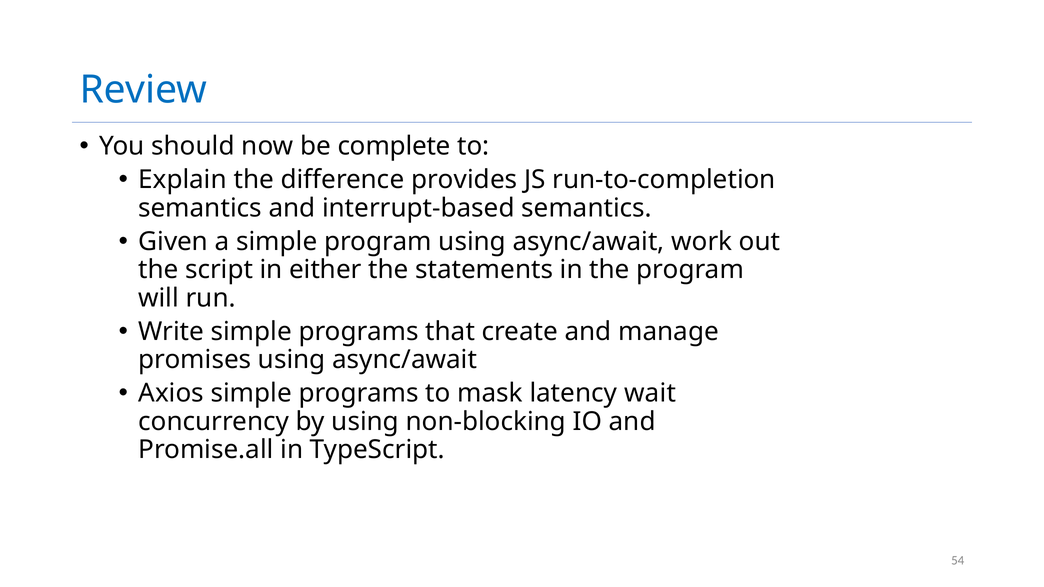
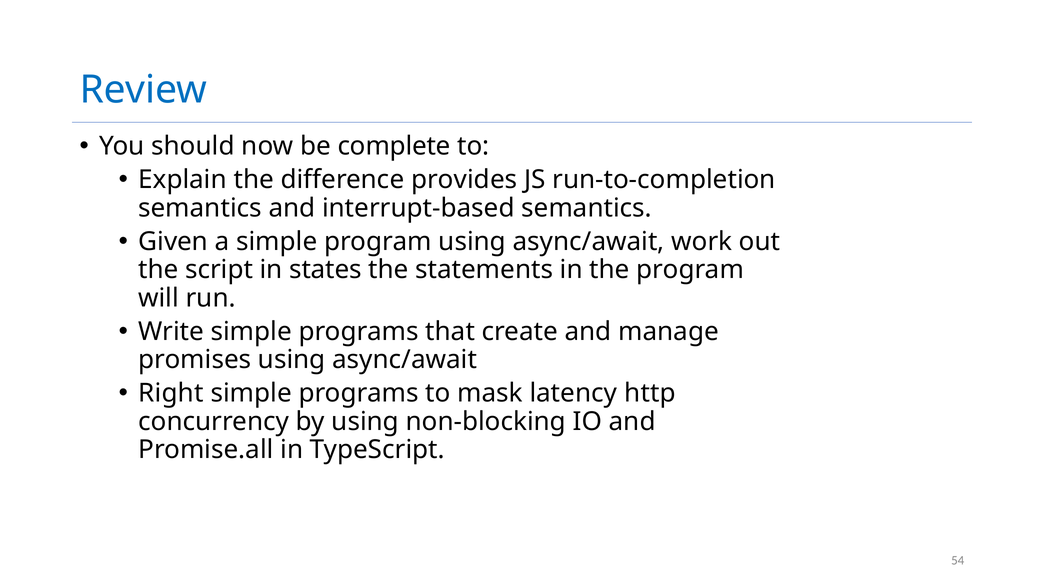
either: either -> states
Axios: Axios -> Right
wait: wait -> http
